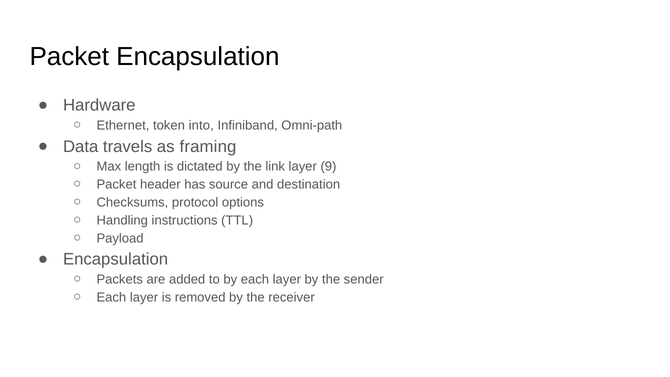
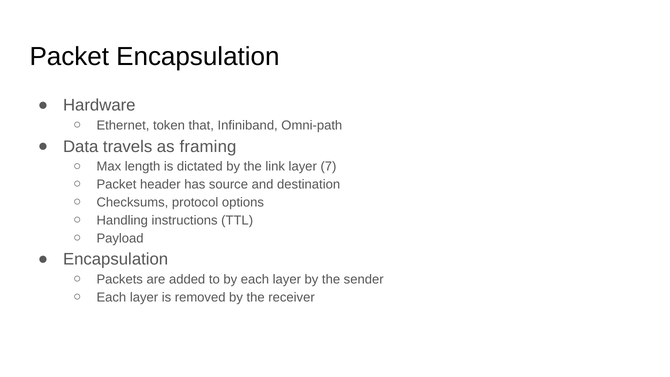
into: into -> that
9: 9 -> 7
